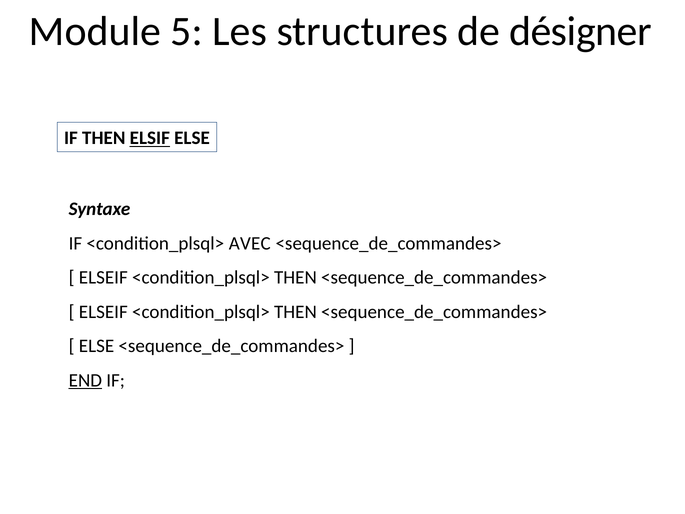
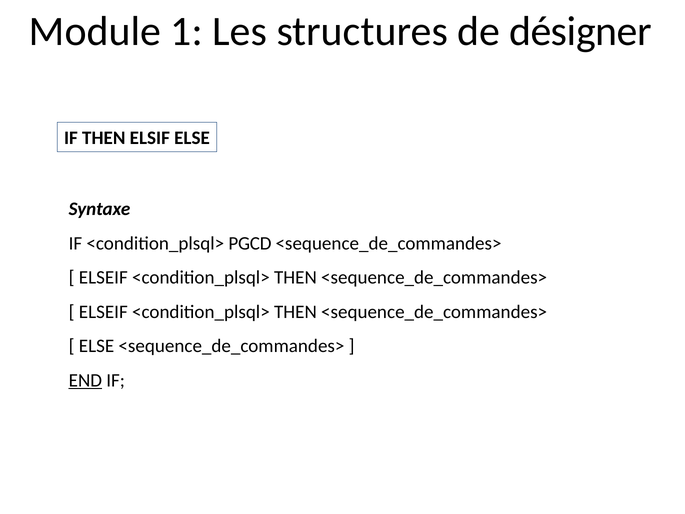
5: 5 -> 1
ELSIF underline: present -> none
AVEC: AVEC -> PGCD
